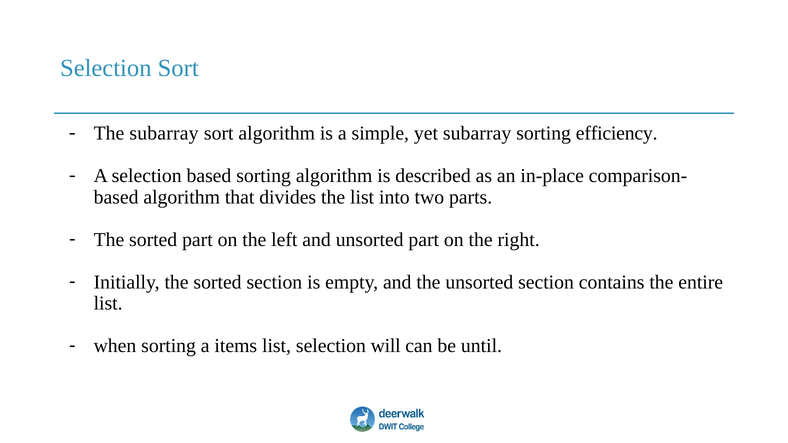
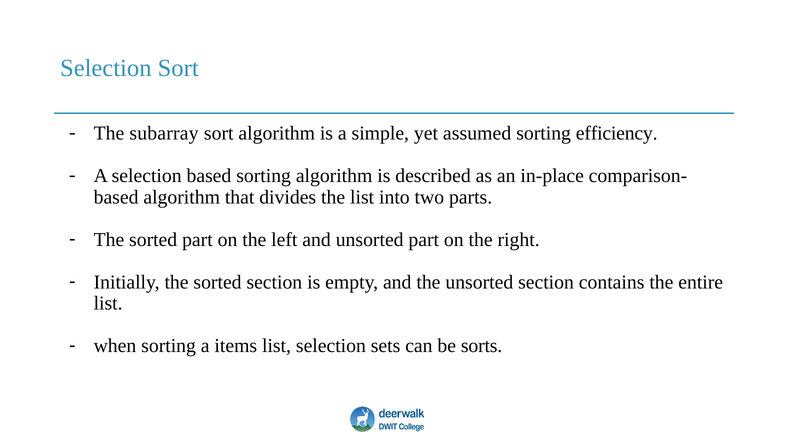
yet subarray: subarray -> assumed
will: will -> sets
until: until -> sorts
